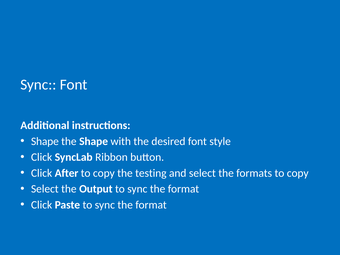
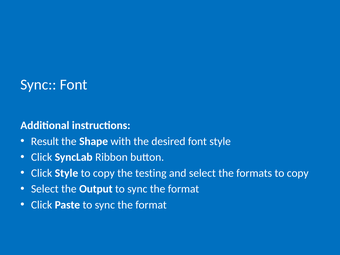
Shape at (45, 141): Shape -> Result
Click After: After -> Style
